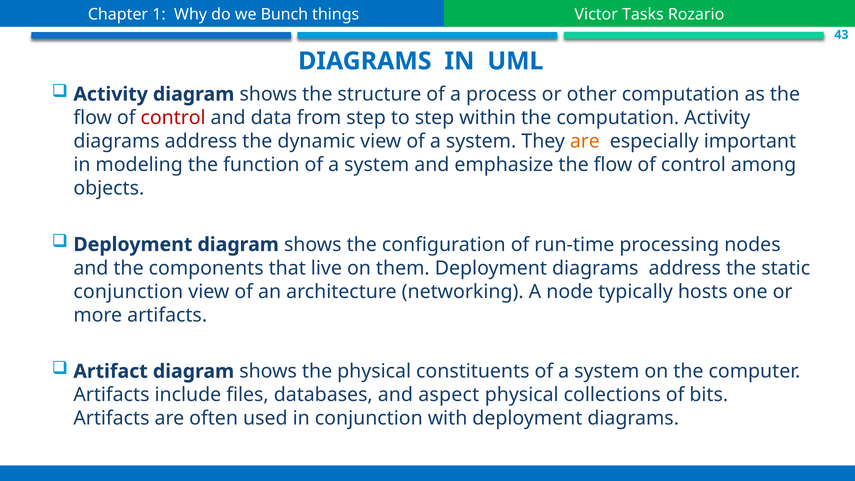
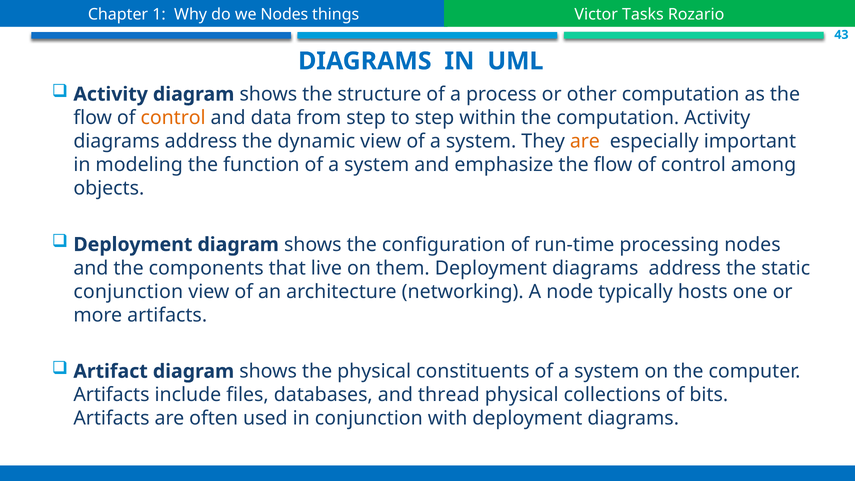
we Bunch: Bunch -> Nodes
control at (173, 118) colour: red -> orange
aspect: aspect -> thread
